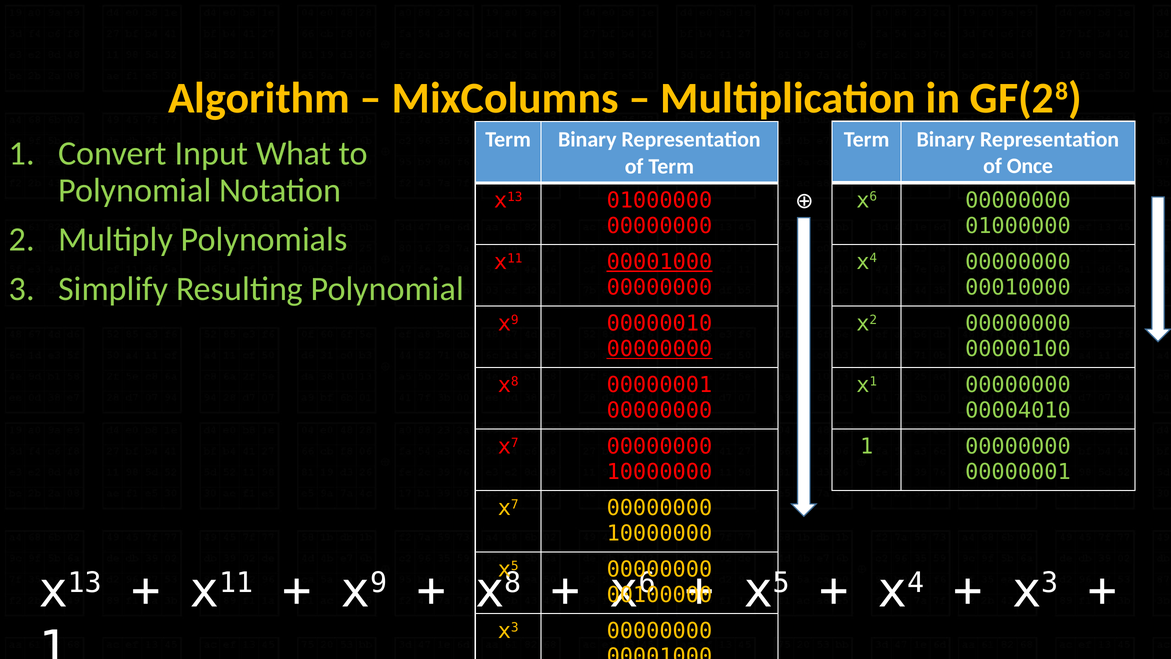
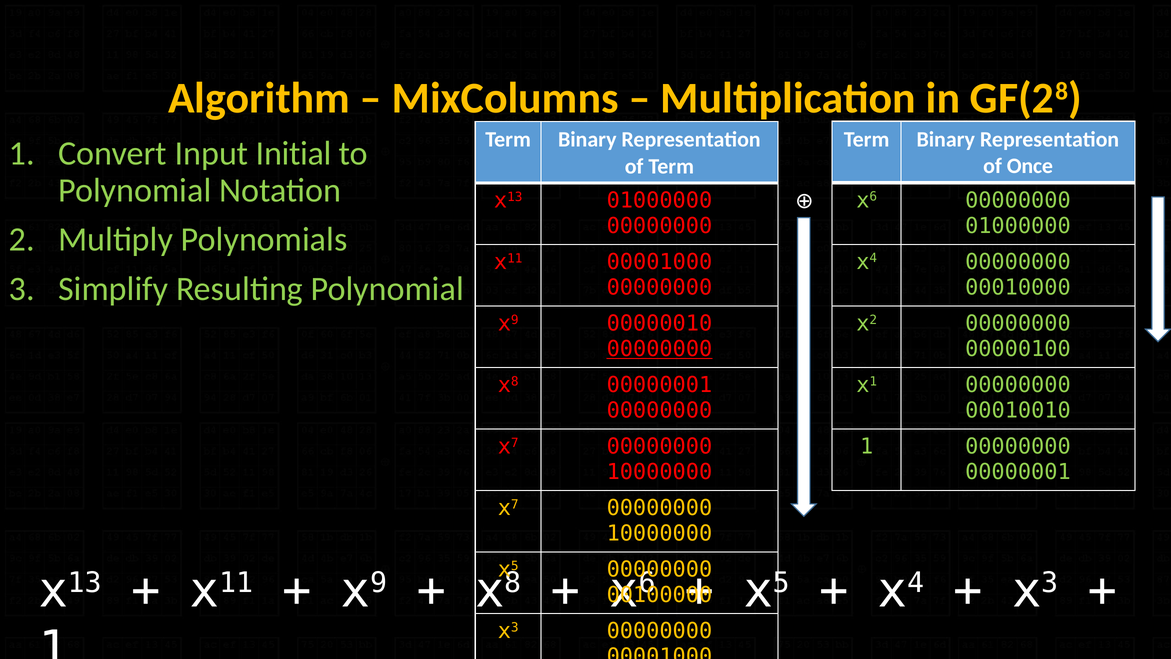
What: What -> Initial
00001000 at (659, 262) underline: present -> none
00004010: 00004010 -> 00010010
